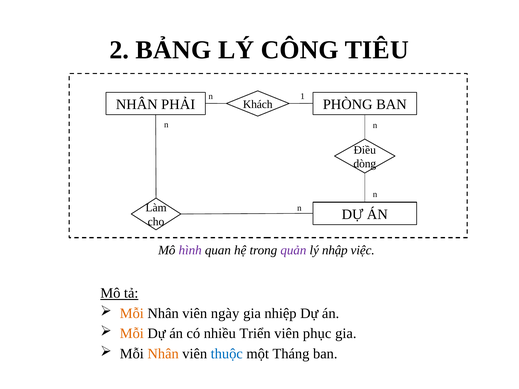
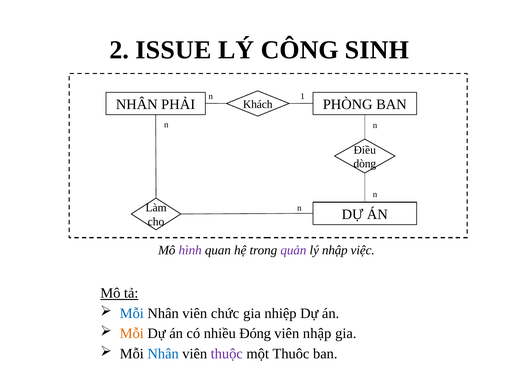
BẢNG: BẢNG -> ISSUE
TIÊU: TIÊU -> SINH
Mỗi at (132, 314) colour: orange -> blue
ngày: ngày -> chức
Triển: Triển -> Đóng
viên phục: phục -> nhập
Nhân at (163, 354) colour: orange -> blue
thuộc colour: blue -> purple
Tháng: Tháng -> Thuôc
